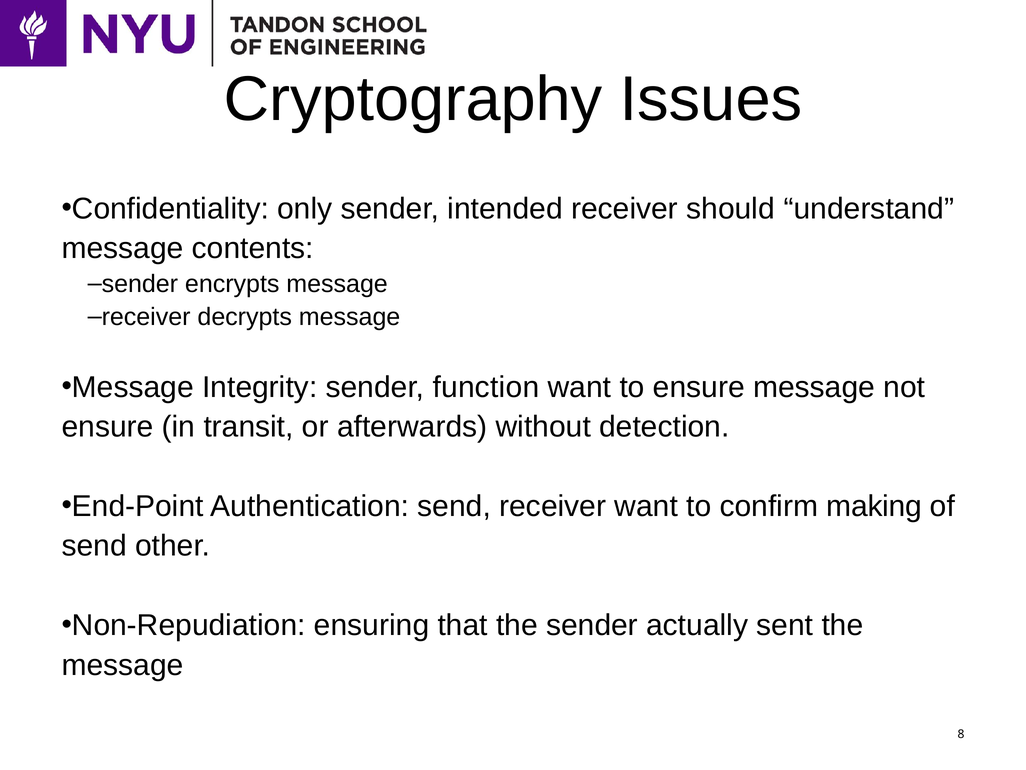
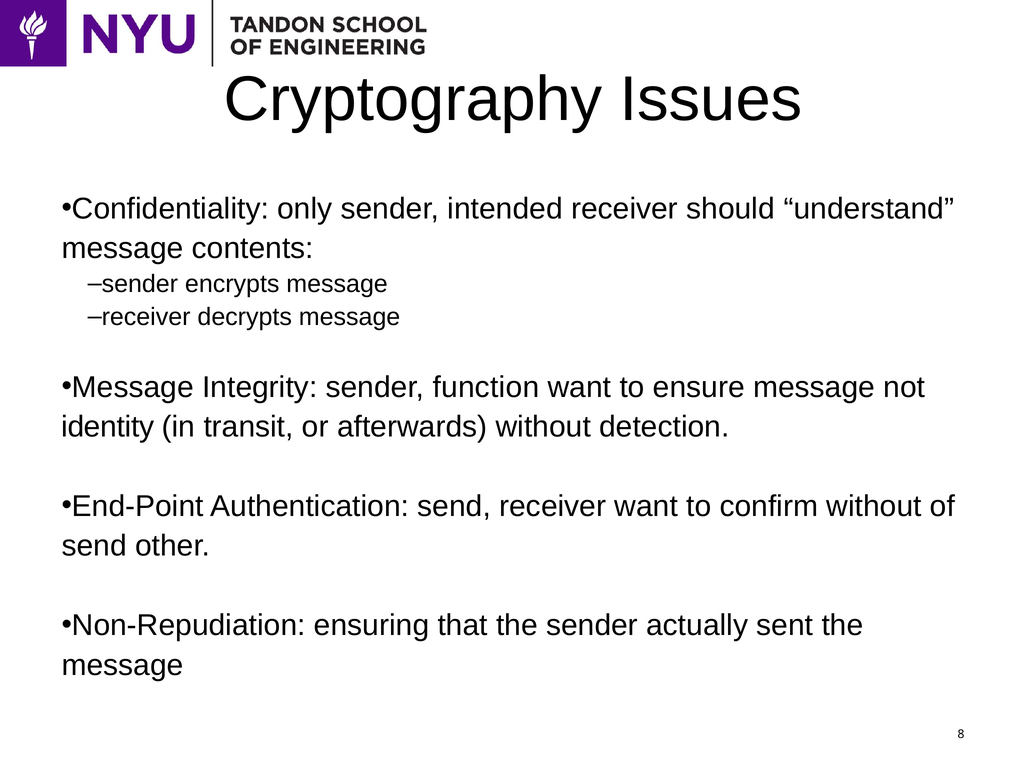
ensure at (108, 427): ensure -> identity
confirm making: making -> without
